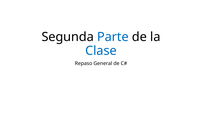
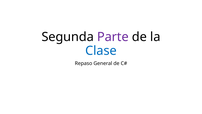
Parte colour: blue -> purple
